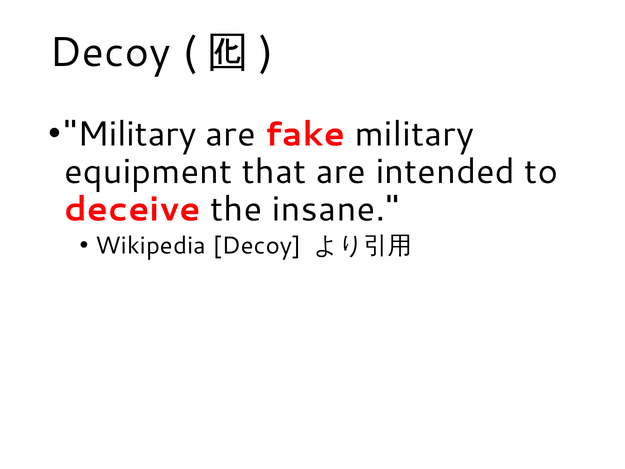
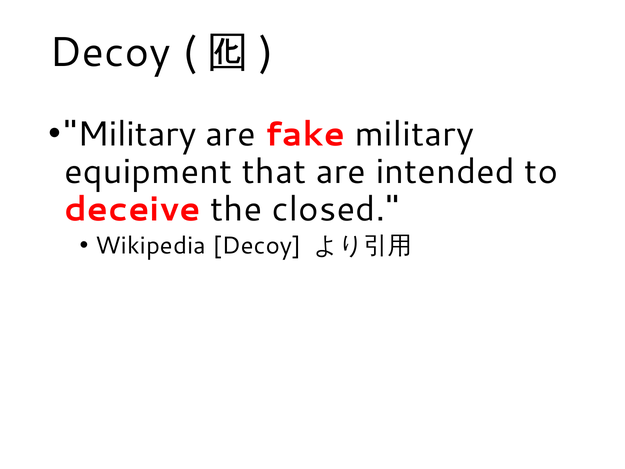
insane: insane -> closed
